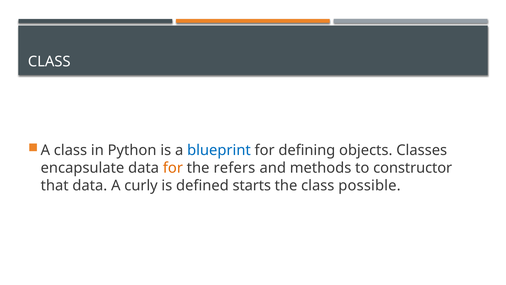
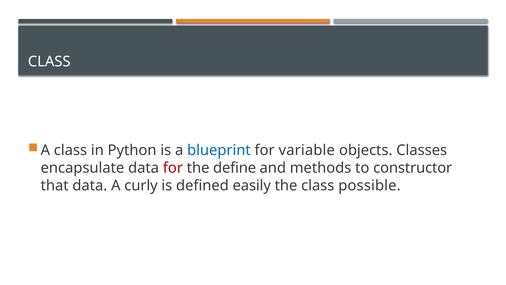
defining: defining -> variable
for at (173, 168) colour: orange -> red
refers: refers -> define
starts: starts -> easily
